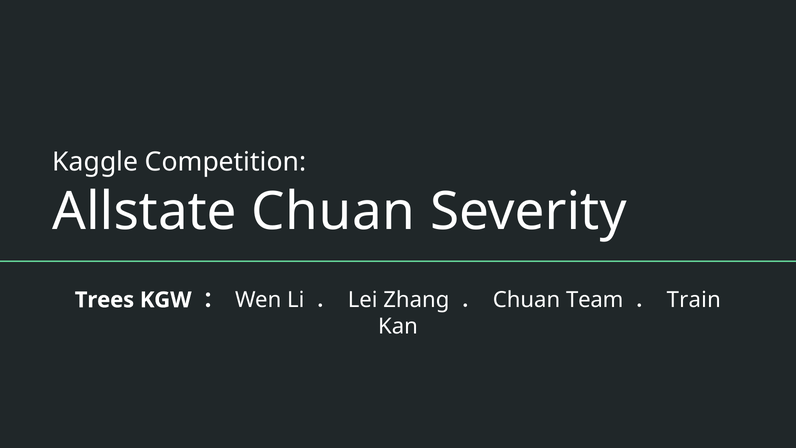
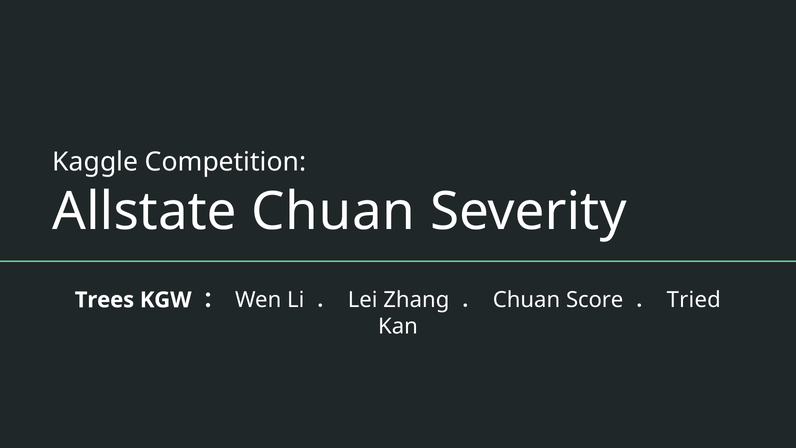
Team: Team -> Score
Train: Train -> Tried
